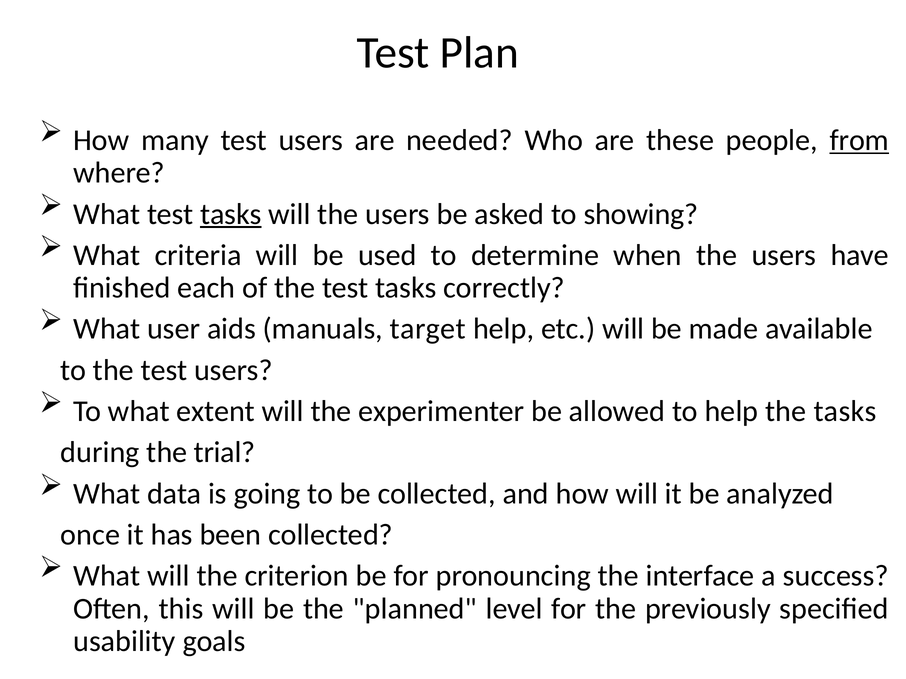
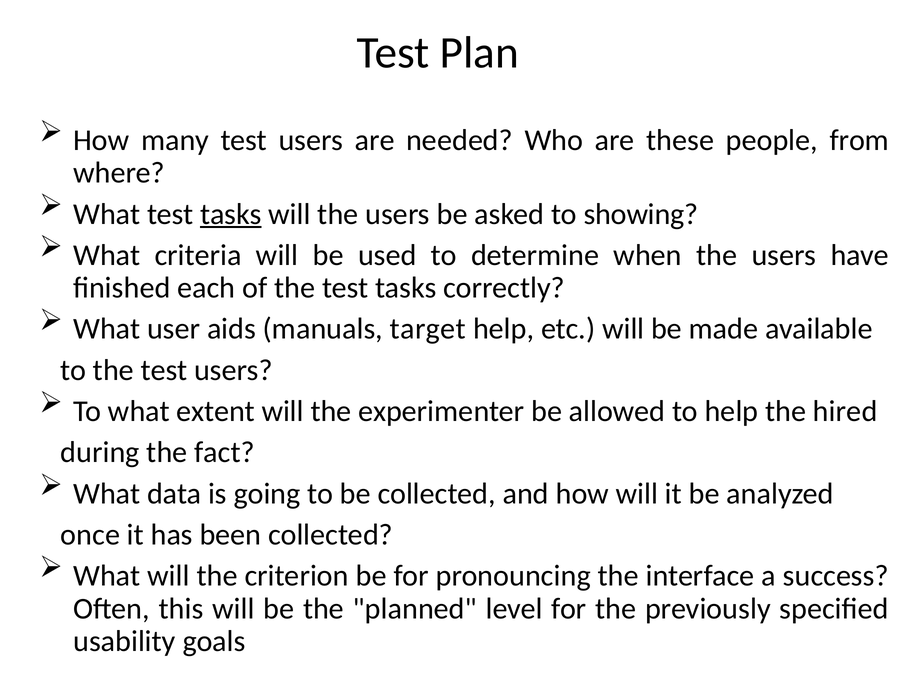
from underline: present -> none
the tasks: tasks -> hired
trial: trial -> fact
